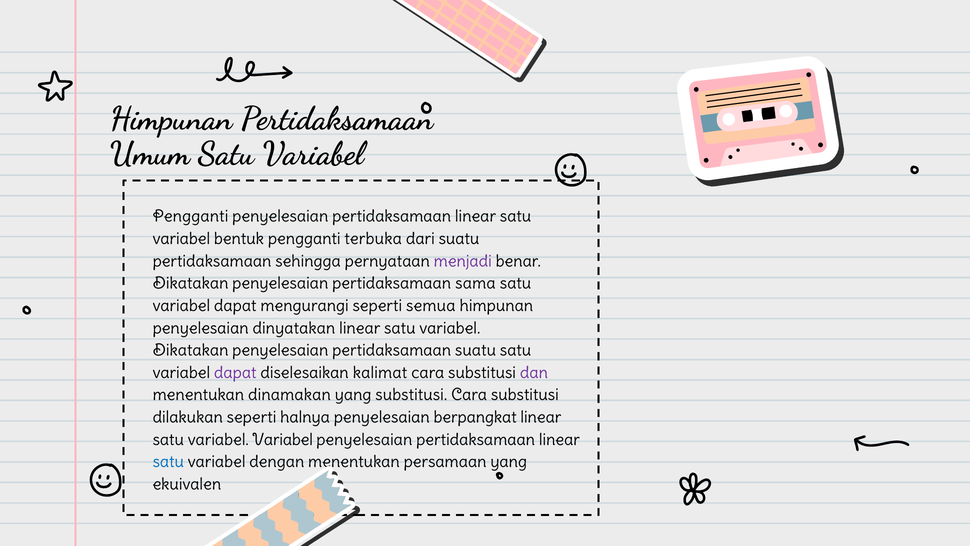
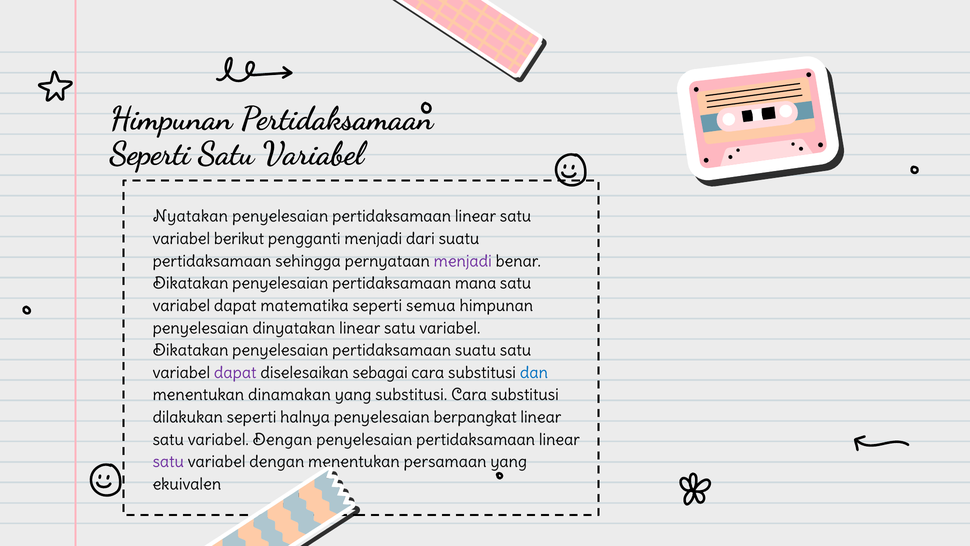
Umum at (150, 153): Umum -> Seperti
Pengganti at (191, 216): Pengganti -> Nyatakan
bentuk: bentuk -> berikut
pengganti terbuka: terbuka -> menjadi
sama: sama -> mana
mengurangi: mengurangi -> matematika
kalimat: kalimat -> sebagai
dan colour: purple -> blue
Variabel at (283, 439): Variabel -> Dengan
satu at (168, 462) colour: blue -> purple
